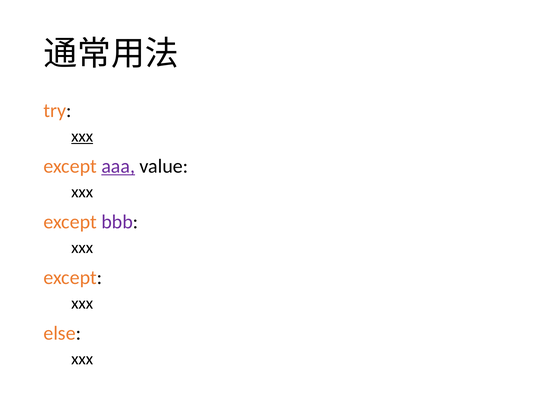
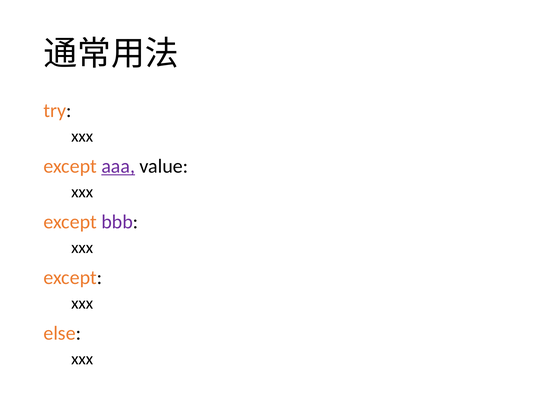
xxx at (82, 137) underline: present -> none
